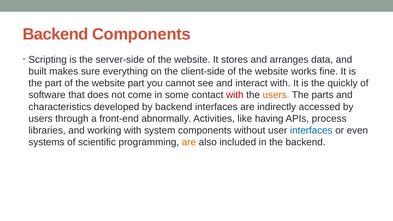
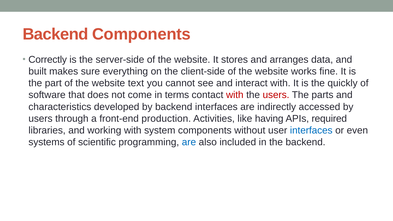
Scripting: Scripting -> Correctly
website part: part -> text
some: some -> terms
users at (276, 95) colour: orange -> red
abnormally: abnormally -> production
process: process -> required
are at (189, 142) colour: orange -> blue
